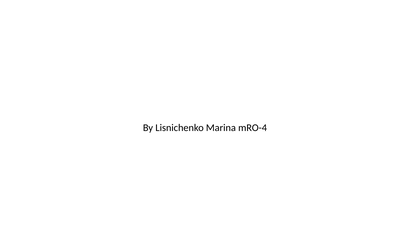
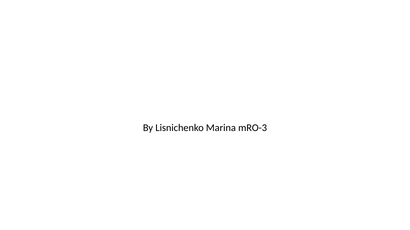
mRO-4: mRO-4 -> mRO-3
